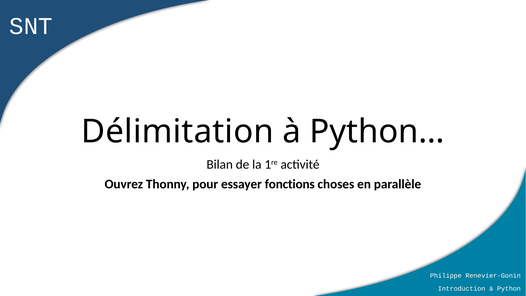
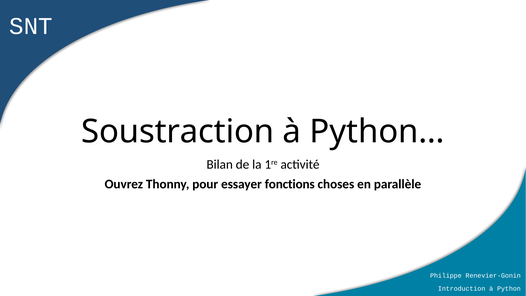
Délimitation: Délimitation -> Soustraction
